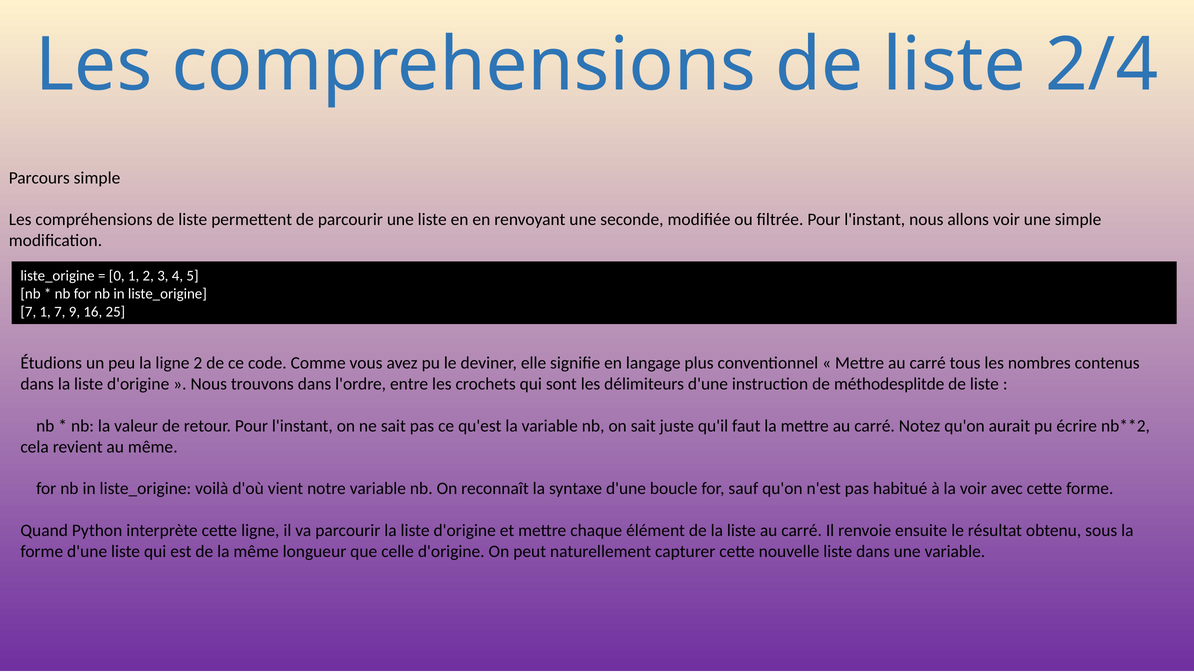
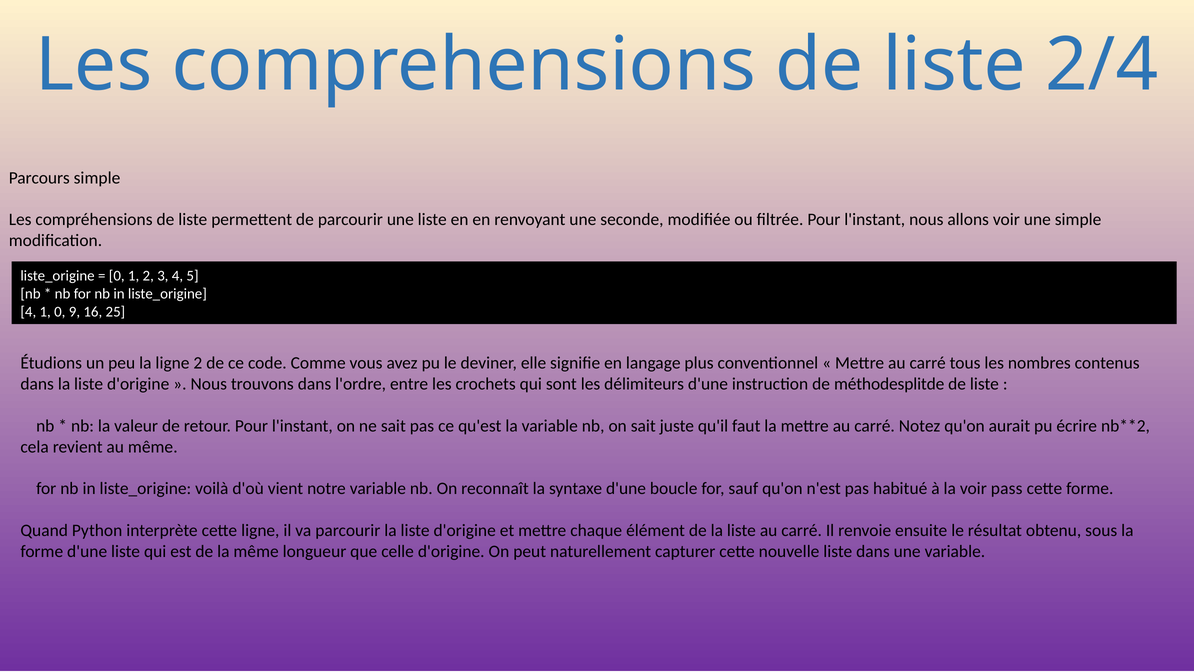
7 at (28, 312): 7 -> 4
1 7: 7 -> 0
avec: avec -> pass
